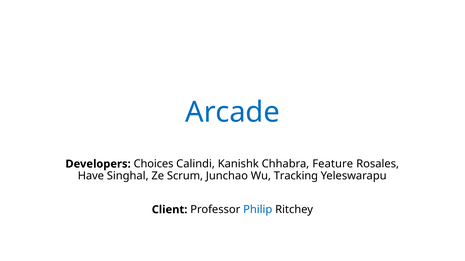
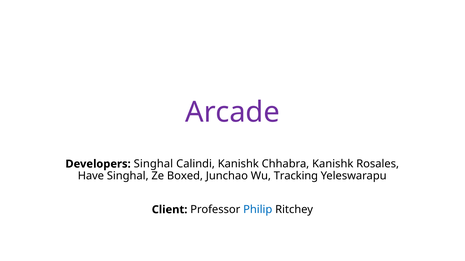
Arcade colour: blue -> purple
Developers Choices: Choices -> Singhal
Chhabra Feature: Feature -> Kanishk
Scrum: Scrum -> Boxed
